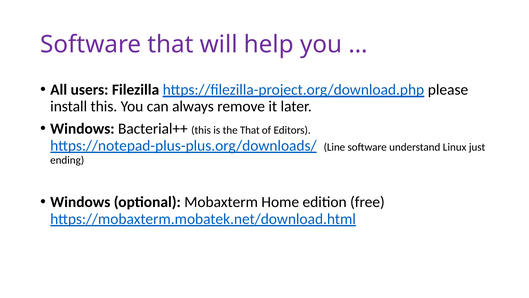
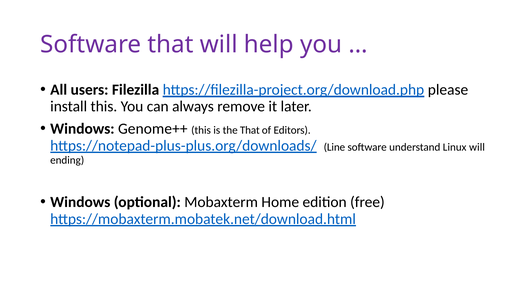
Bacterial++: Bacterial++ -> Genome++
Linux just: just -> will
